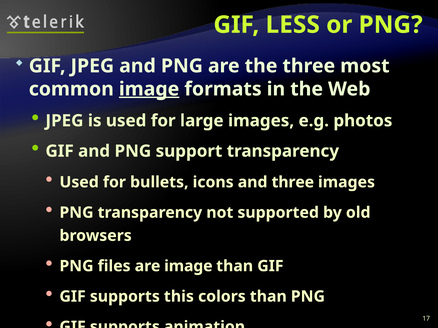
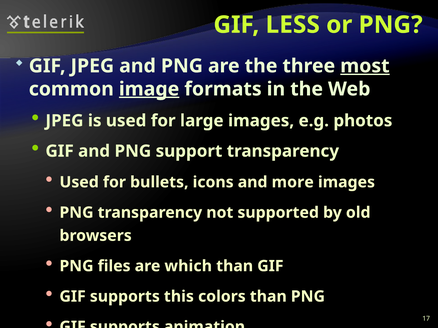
most underline: none -> present
and three: three -> more
are image: image -> which
